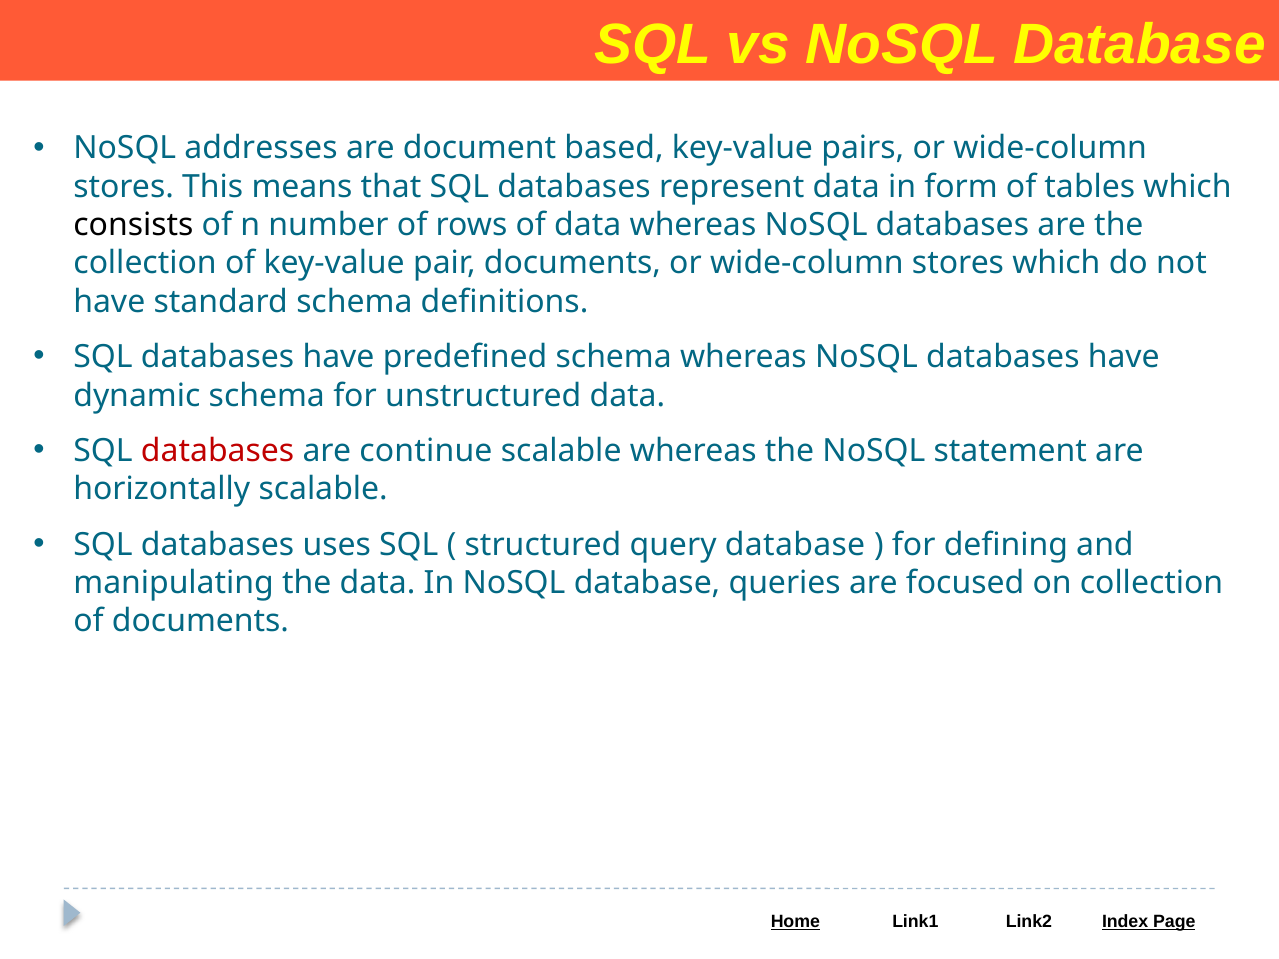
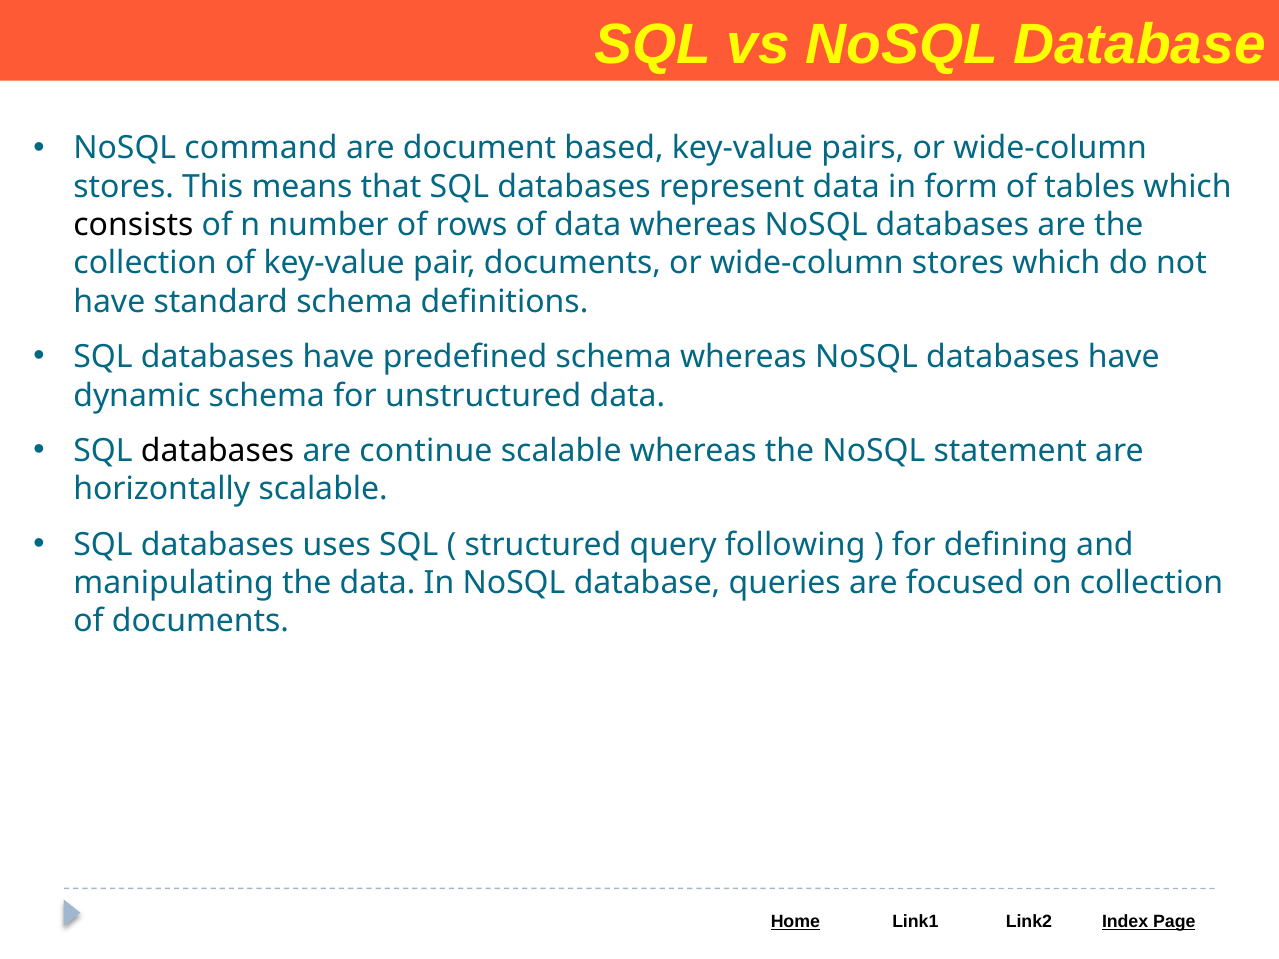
addresses: addresses -> command
databases at (218, 451) colour: red -> black
query database: database -> following
